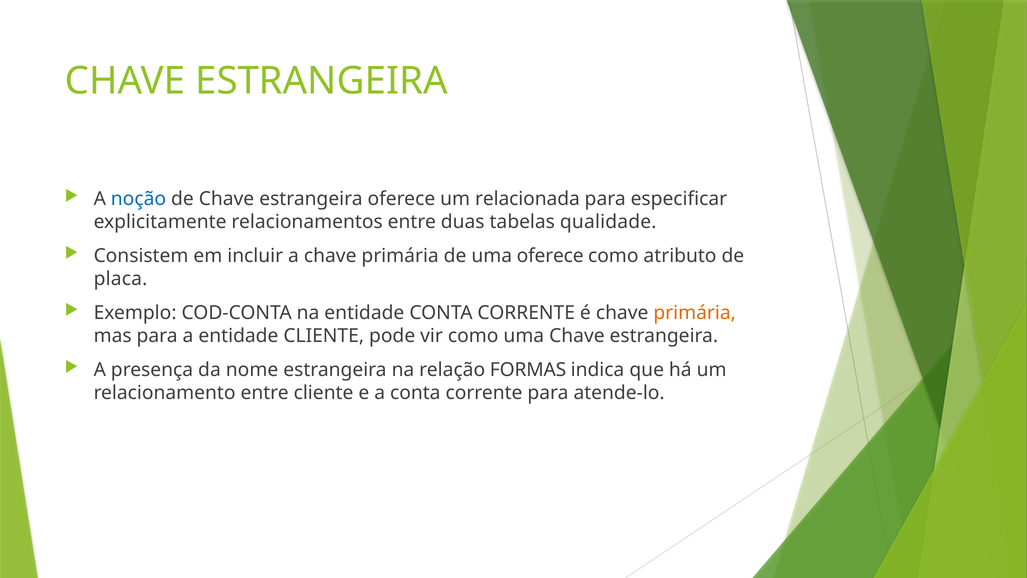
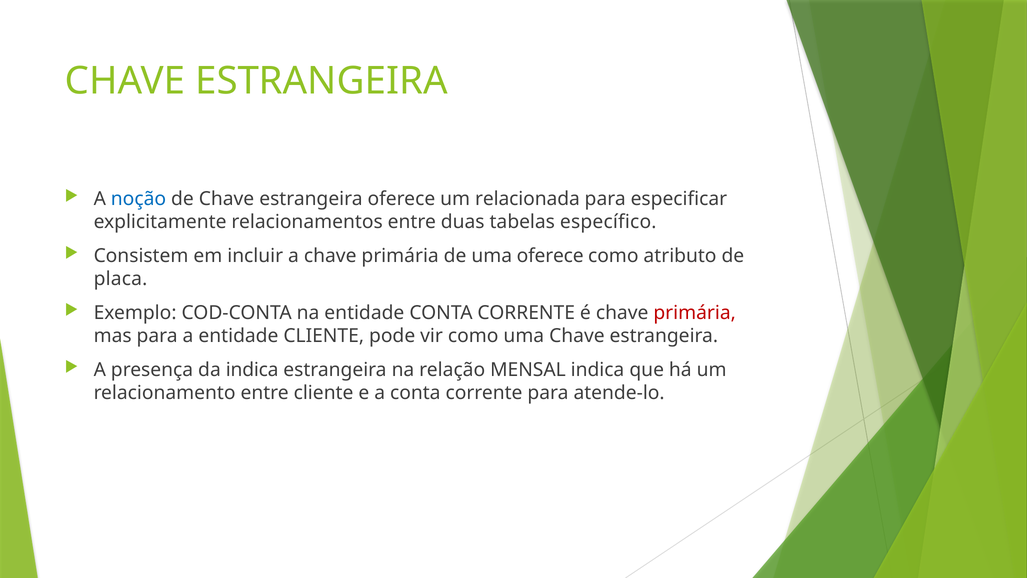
qualidade: qualidade -> específico
primária at (695, 313) colour: orange -> red
da nome: nome -> indica
FORMAS: FORMAS -> MENSAL
